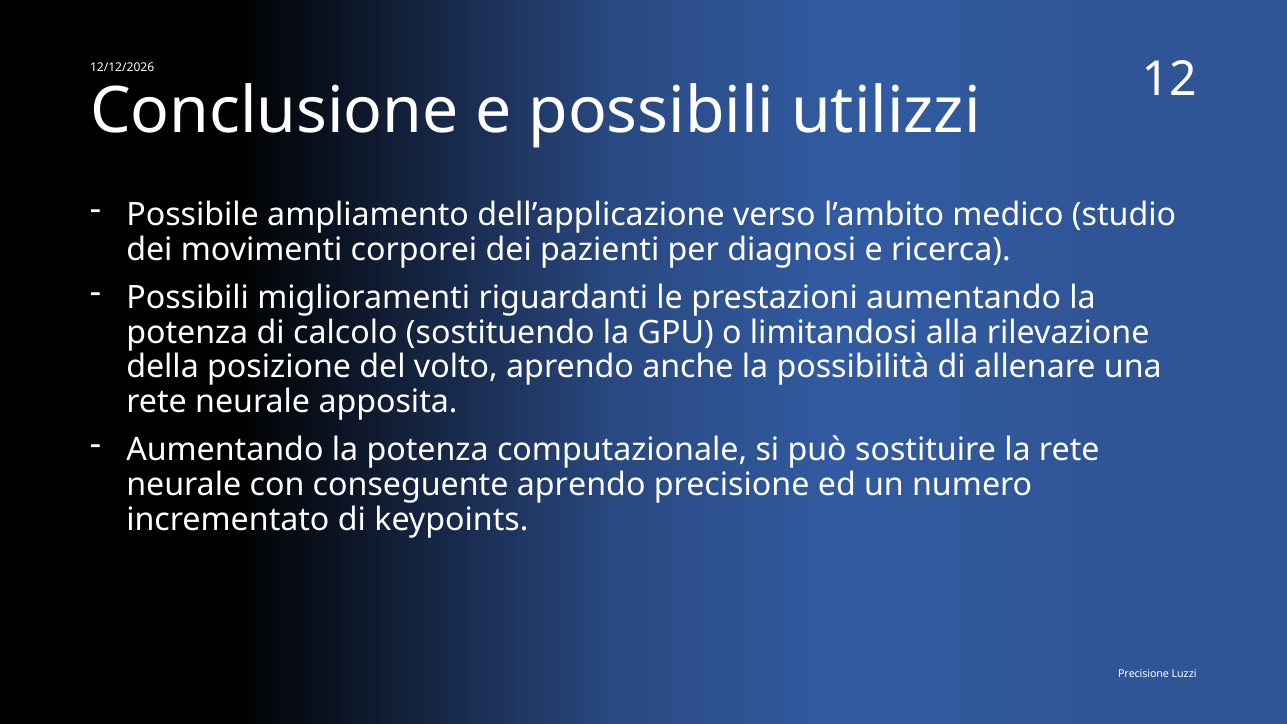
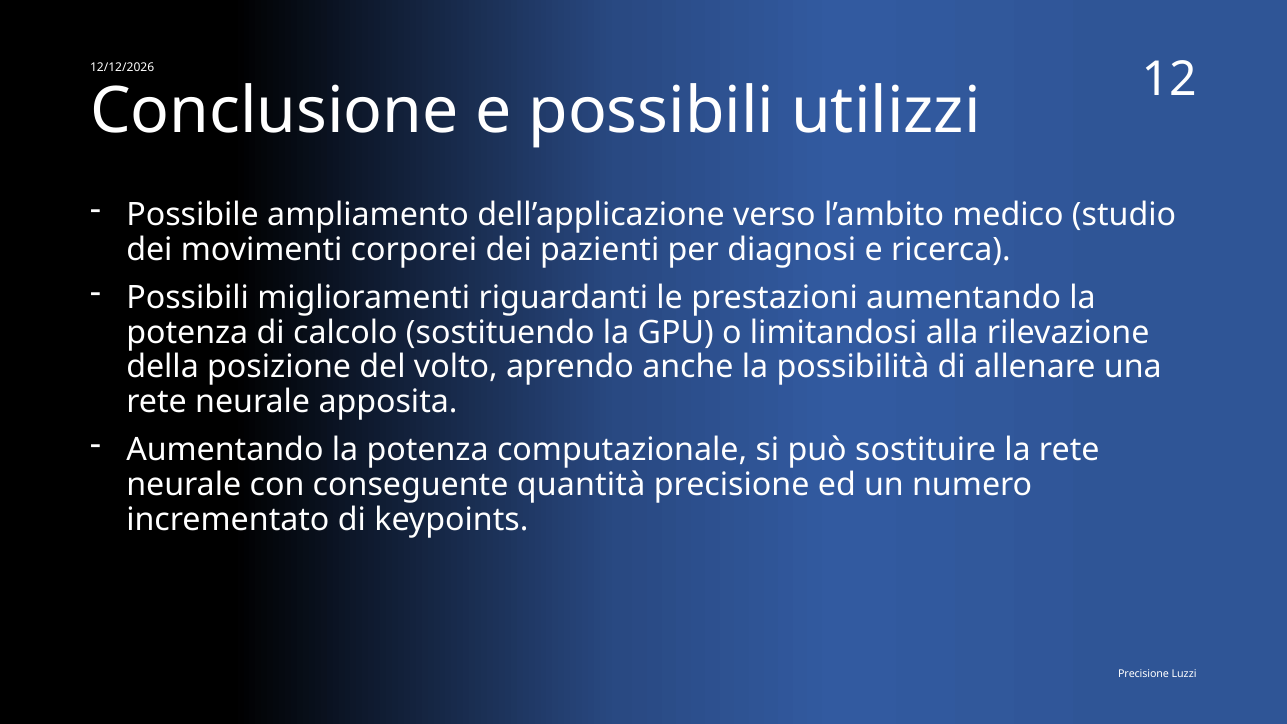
conseguente aprendo: aprendo -> quantità
